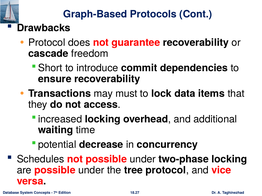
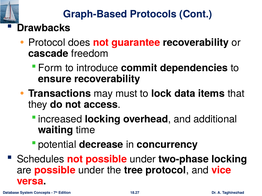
Short: Short -> Form
